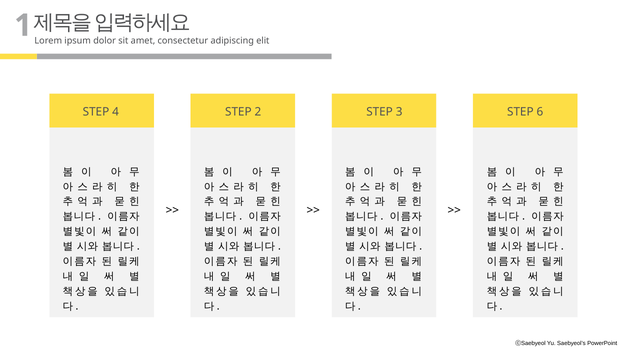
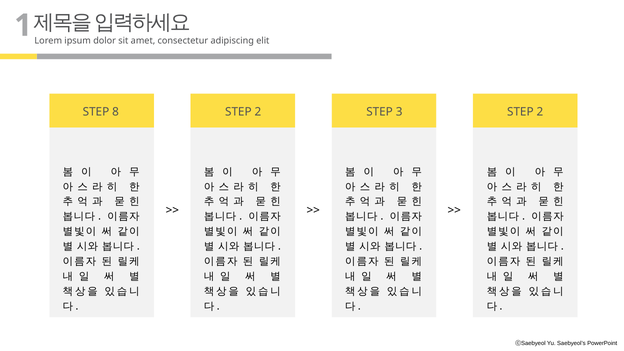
4: 4 -> 8
3 STEP 6: 6 -> 2
